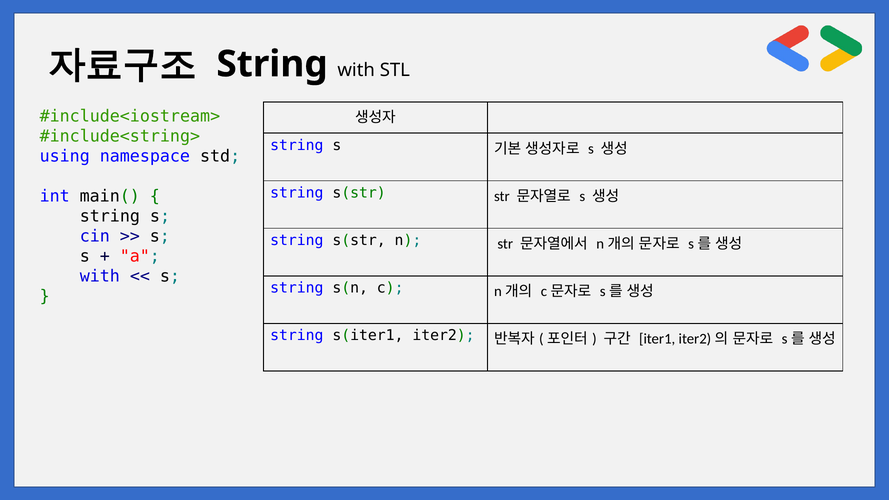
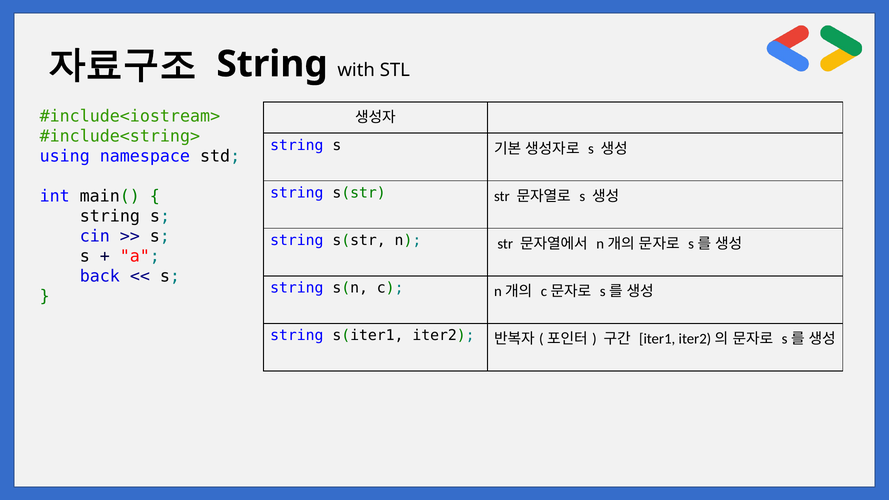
with at (100, 276): with -> back
